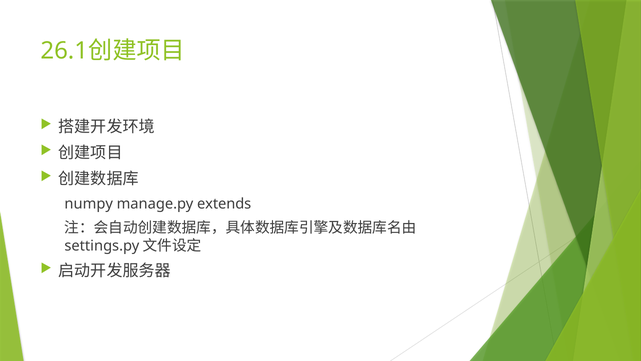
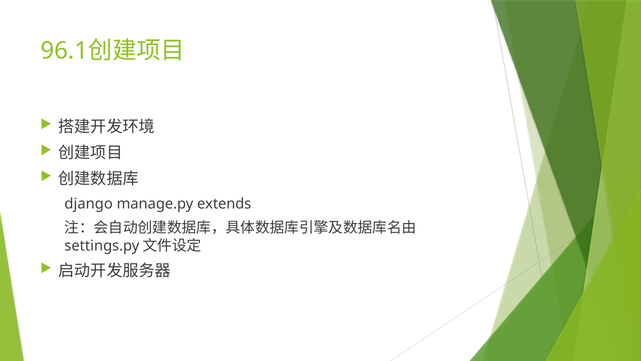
26.1: 26.1 -> 96.1
numpy: numpy -> django
